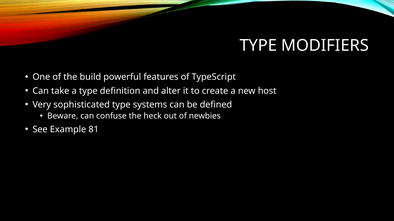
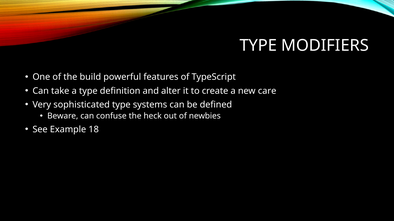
host: host -> care
81: 81 -> 18
